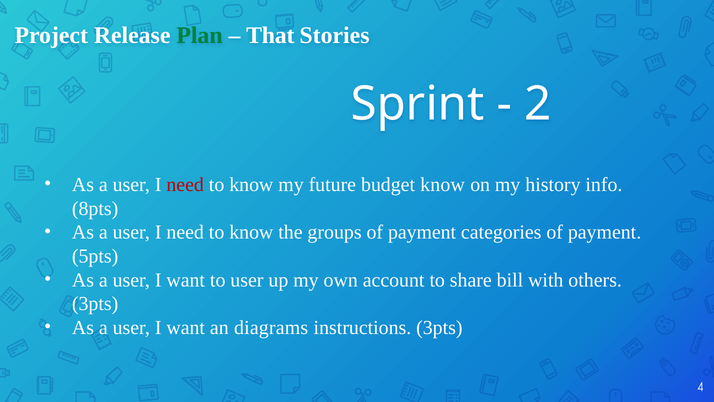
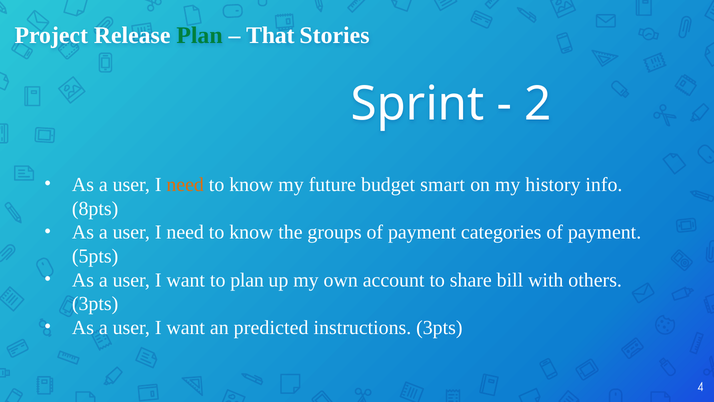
need at (185, 184) colour: red -> orange
budget know: know -> smart
to user: user -> plan
diagrams: diagrams -> predicted
